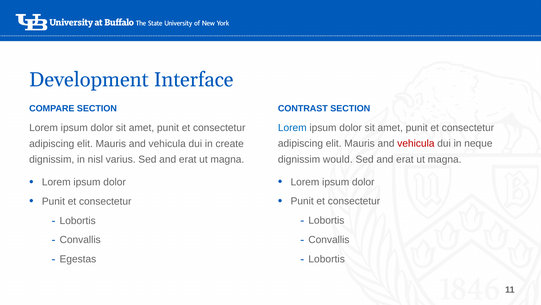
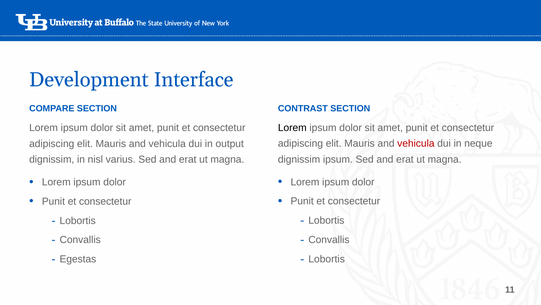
Lorem at (292, 127) colour: blue -> black
create: create -> output
dignissim would: would -> ipsum
